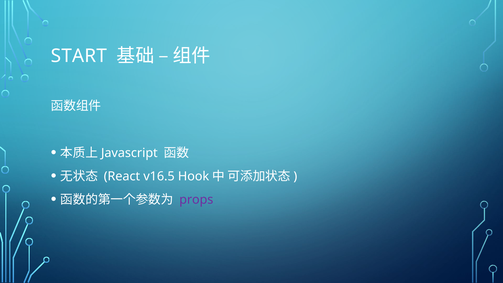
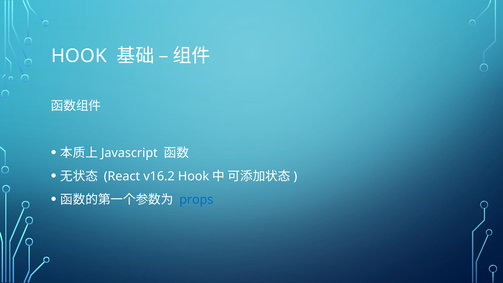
START at (79, 56): START -> HOOK
v16.5: v16.5 -> v16.2
props colour: purple -> blue
